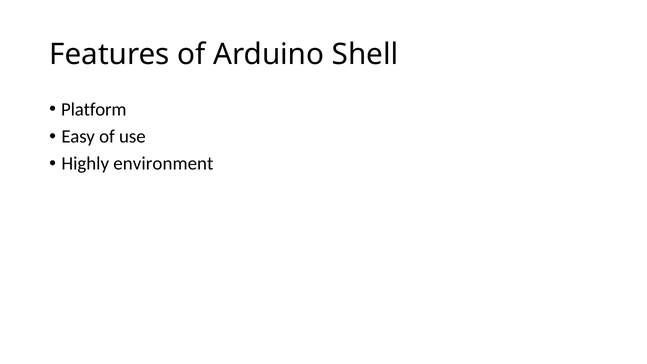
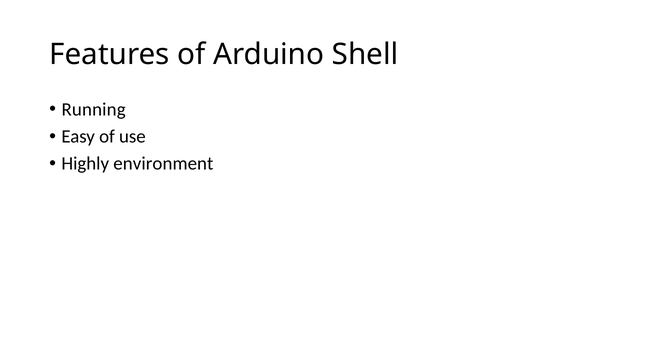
Platform: Platform -> Running
